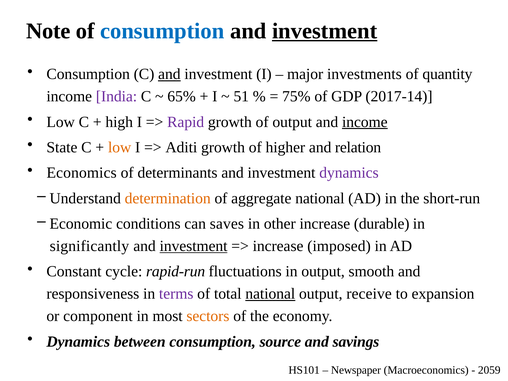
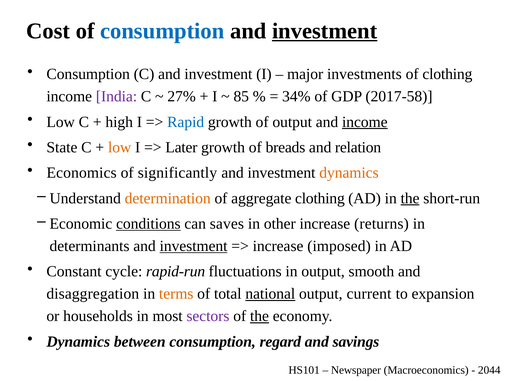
Note: Note -> Cost
and at (169, 74) underline: present -> none
of quantity: quantity -> clothing
65%: 65% -> 27%
51: 51 -> 85
75%: 75% -> 34%
2017-14: 2017-14 -> 2017-58
Rapid colour: purple -> blue
Aditi: Aditi -> Later
higher: higher -> breads
determinants: determinants -> significantly
dynamics at (349, 173) colour: purple -> orange
aggregate national: national -> clothing
the at (410, 198) underline: none -> present
conditions underline: none -> present
durable: durable -> returns
significantly: significantly -> determinants
responsiveness: responsiveness -> disaggregation
terms colour: purple -> orange
receive: receive -> current
component: component -> households
sectors colour: orange -> purple
the at (259, 316) underline: none -> present
source: source -> regard
2059: 2059 -> 2044
